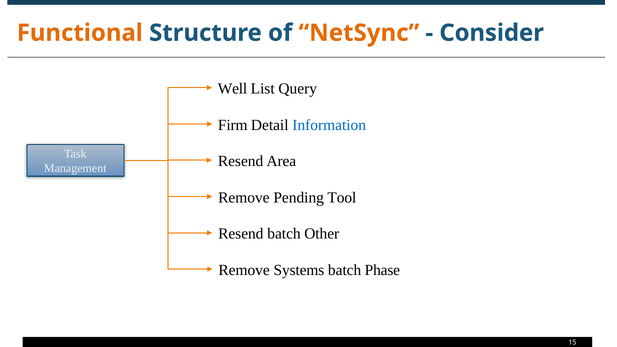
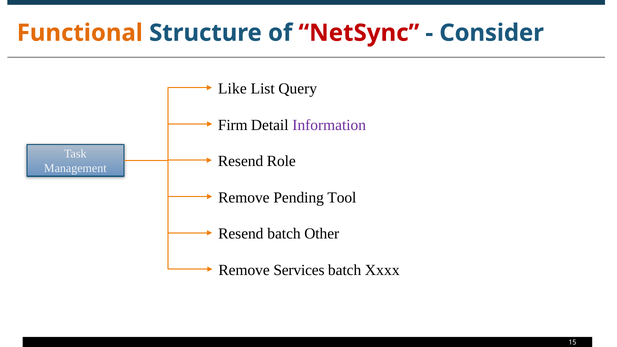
NetSync colour: orange -> red
Well: Well -> Like
Information colour: blue -> purple
Area: Area -> Role
Systems: Systems -> Services
Phase: Phase -> Xxxx
